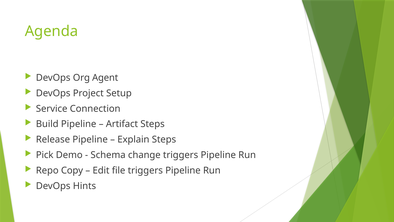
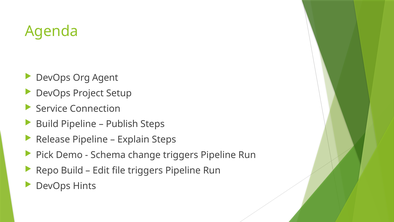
Artifact: Artifact -> Publish
Repo Copy: Copy -> Build
